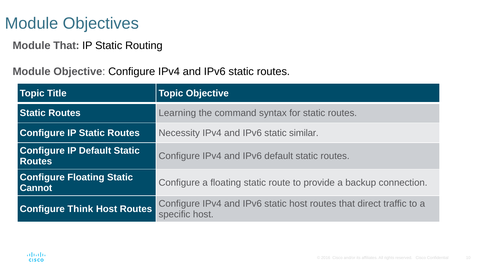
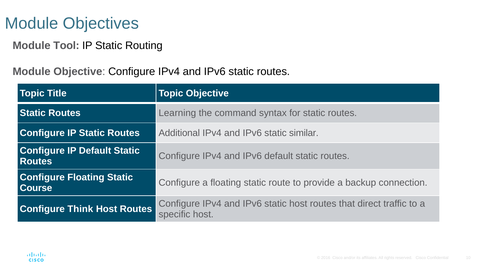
Module That: That -> Tool
Necessity: Necessity -> Additional
Cannot: Cannot -> Course
